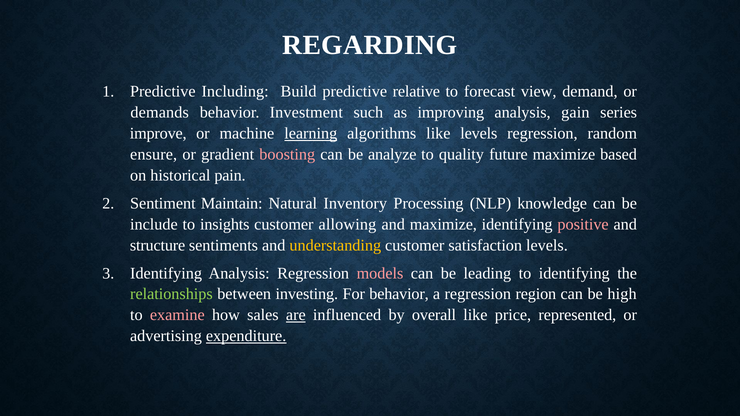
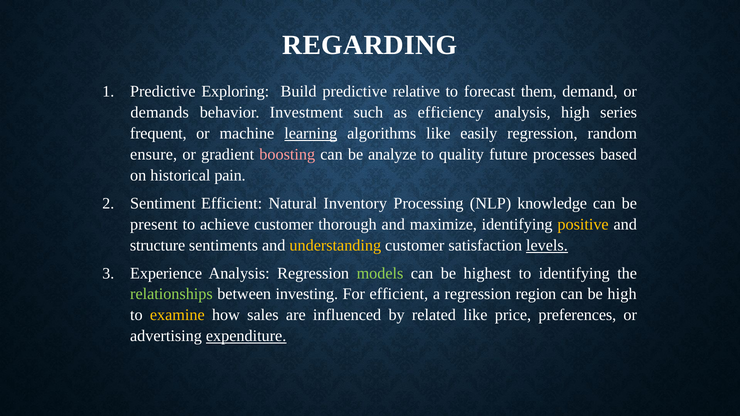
Including: Including -> Exploring
view: view -> them
improving: improving -> efficiency
analysis gain: gain -> high
improve: improve -> frequent
like levels: levels -> easily
future maximize: maximize -> processes
Sentiment Maintain: Maintain -> Efficient
include: include -> present
insights: insights -> achieve
allowing: allowing -> thorough
positive colour: pink -> yellow
levels at (547, 245) underline: none -> present
Identifying at (166, 273): Identifying -> Experience
models colour: pink -> light green
leading: leading -> highest
For behavior: behavior -> efficient
examine colour: pink -> yellow
are underline: present -> none
overall: overall -> related
represented: represented -> preferences
